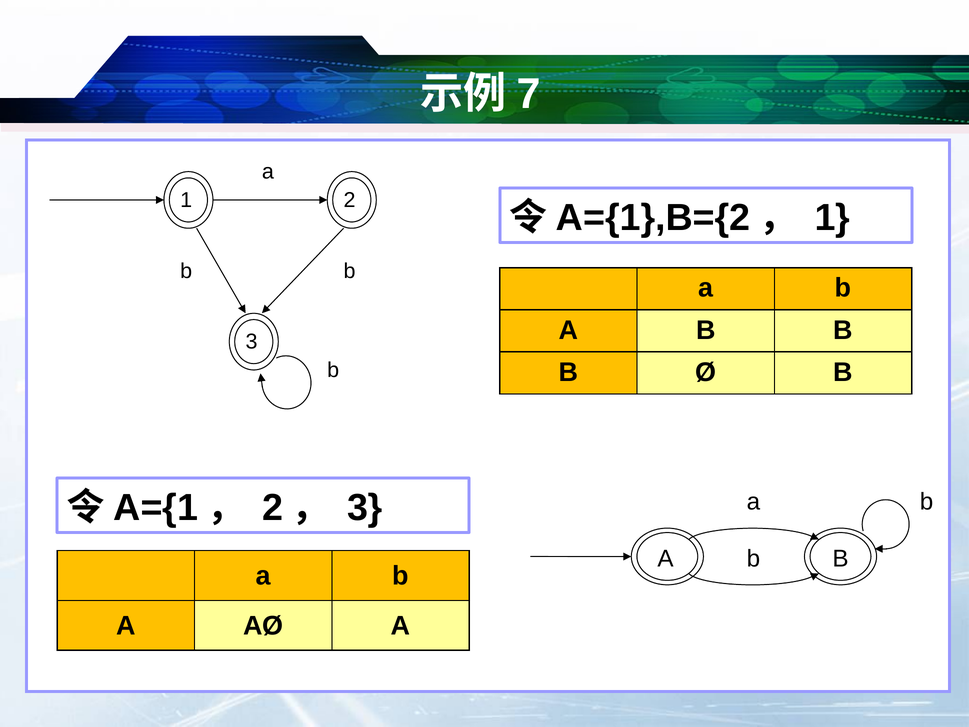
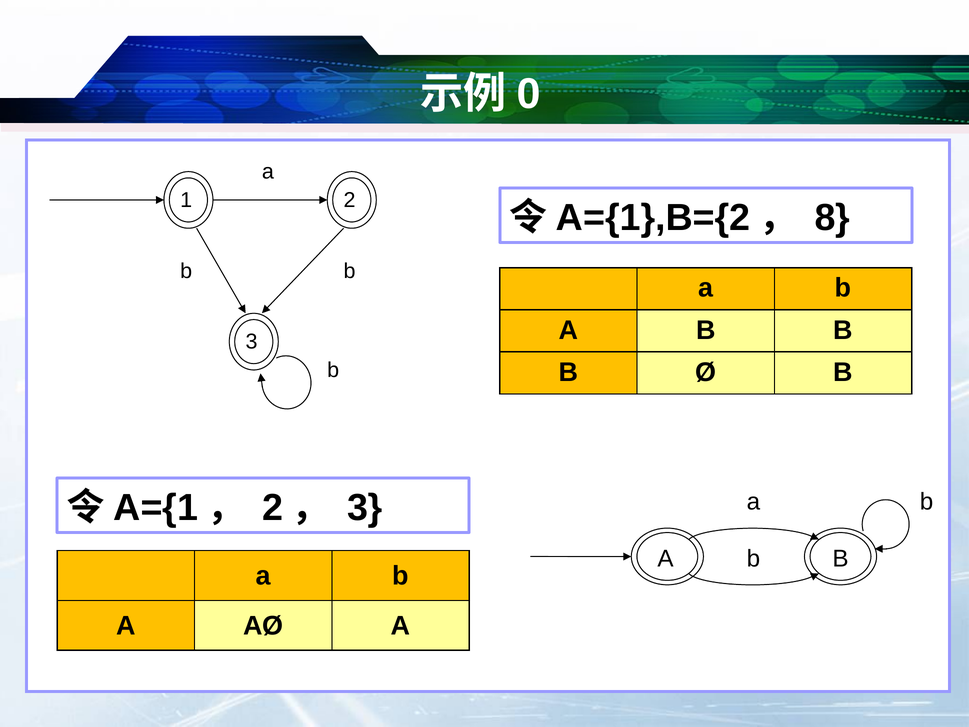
7: 7 -> 0
1 at (832, 218): 1 -> 8
